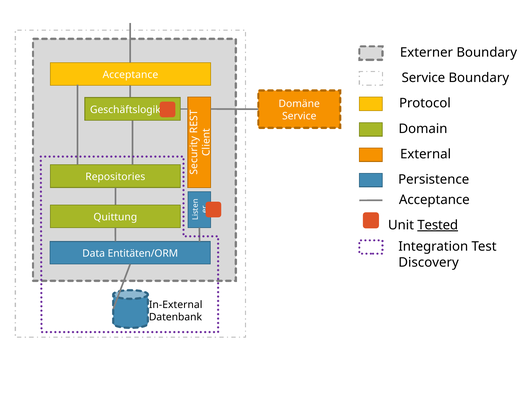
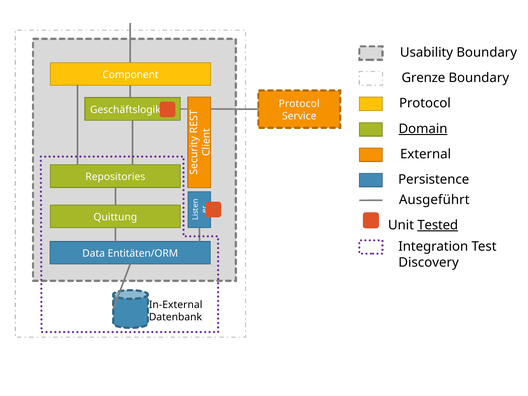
Externer: Externer -> Usability
Acceptance at (130, 75): Acceptance -> Component
Service at (423, 78): Service -> Grenze
Domäne at (299, 104): Domäne -> Protocol
Domain underline: none -> present
Acceptance at (434, 200): Acceptance -> Ausgeführt
